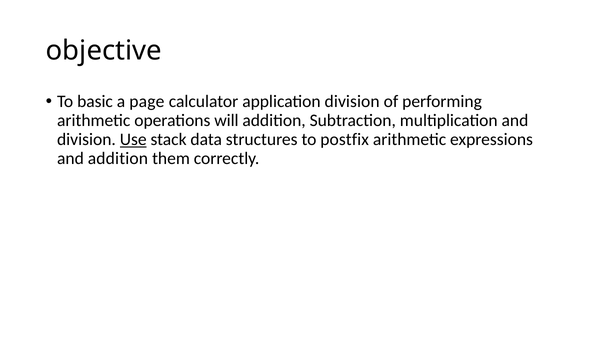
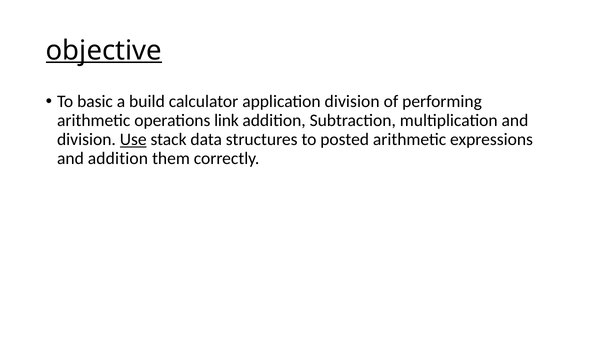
objective underline: none -> present
page: page -> build
will: will -> link
postfix: postfix -> posted
